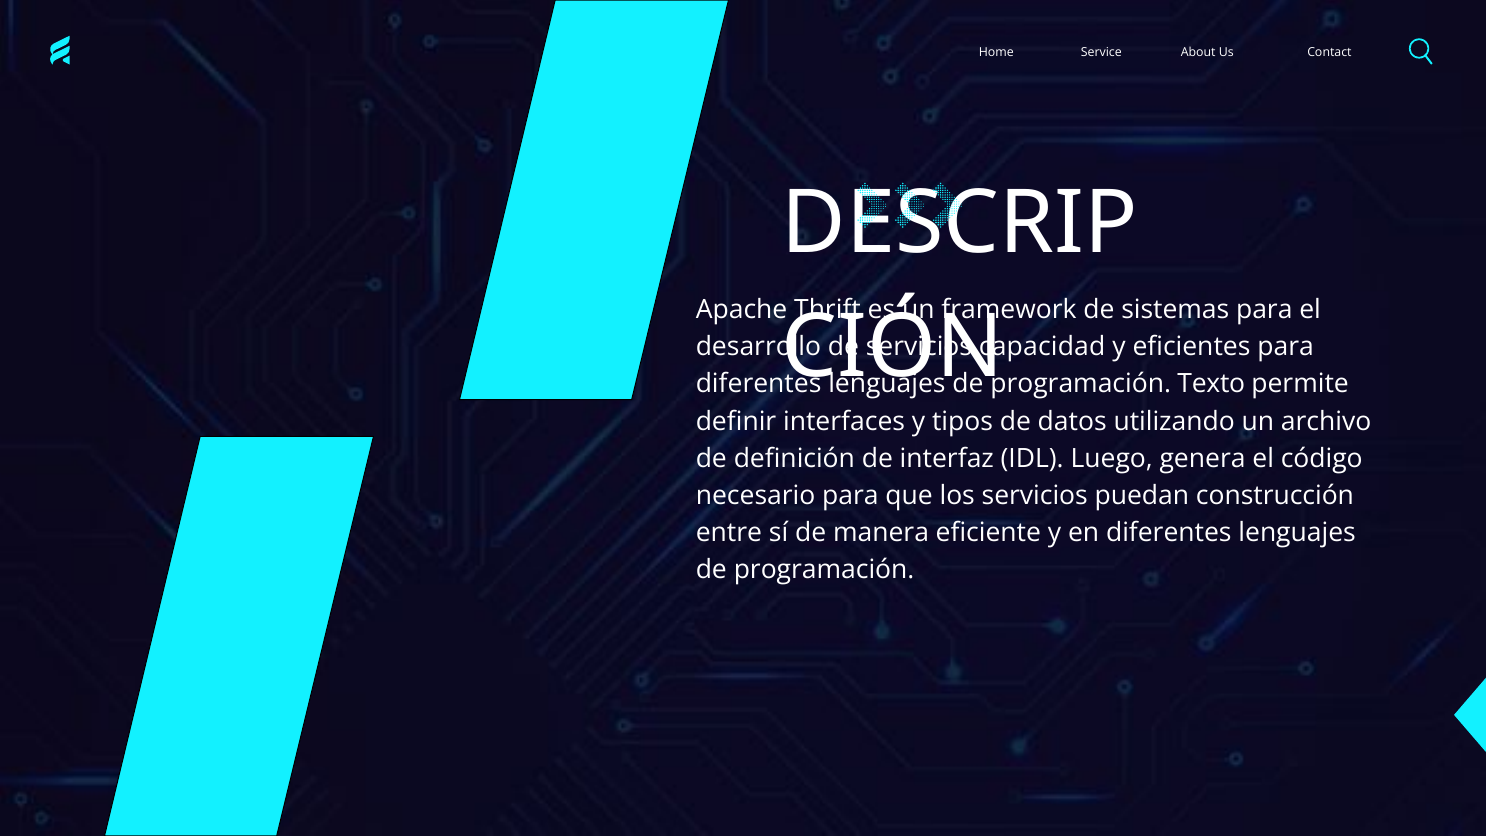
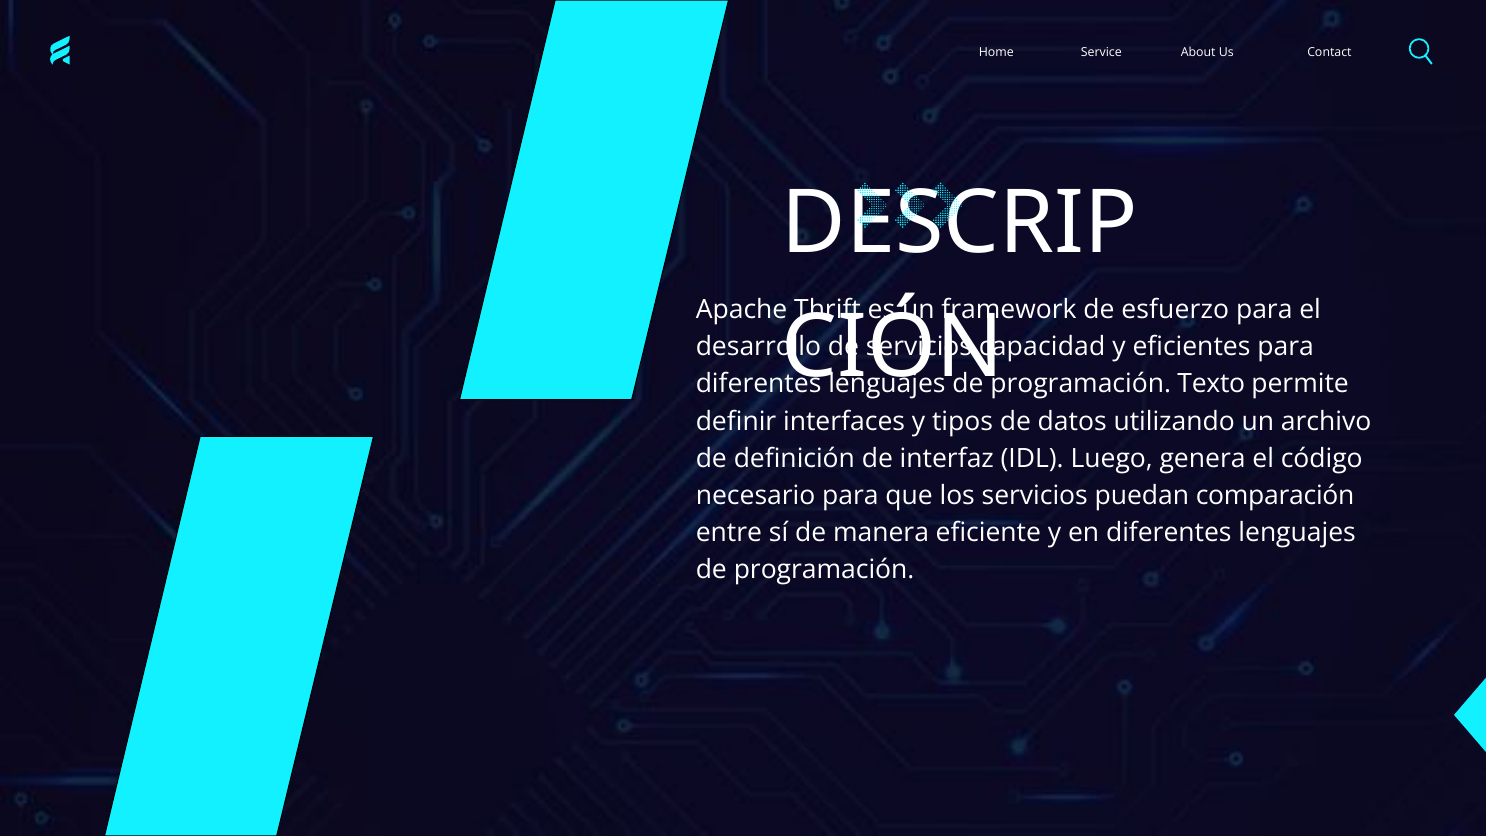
sistemas: sistemas -> esfuerzo
construcción: construcción -> comparación
